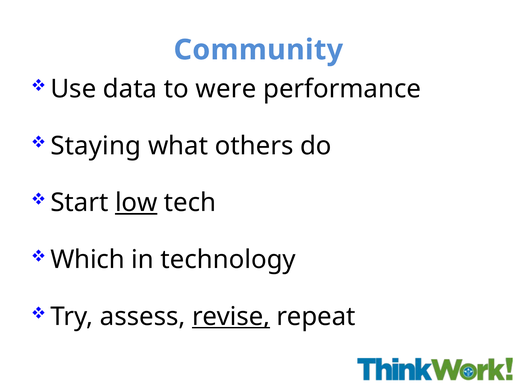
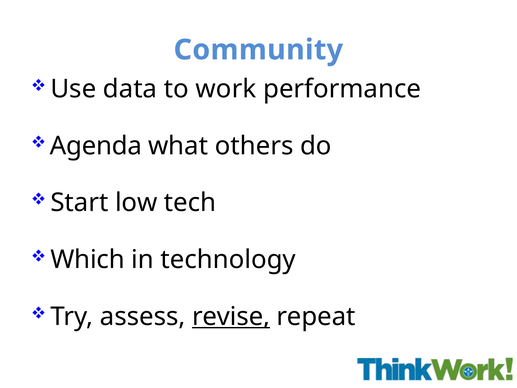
were: were -> work
Staying: Staying -> Agenda
low underline: present -> none
